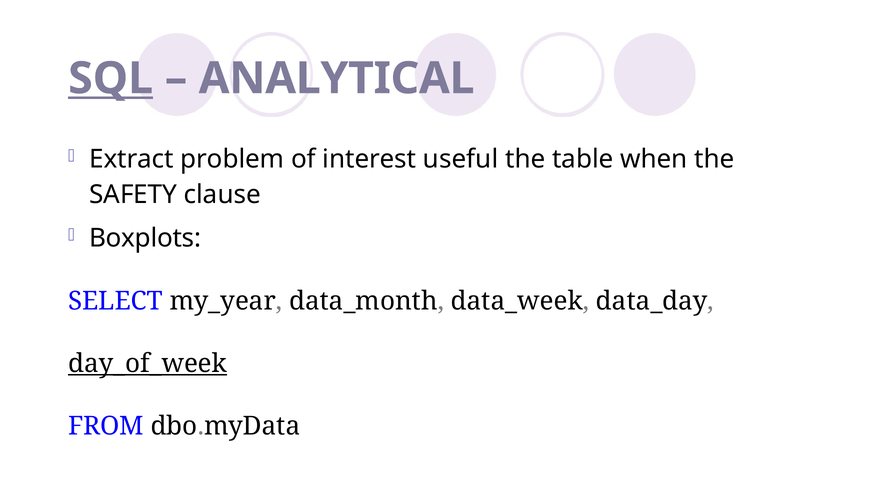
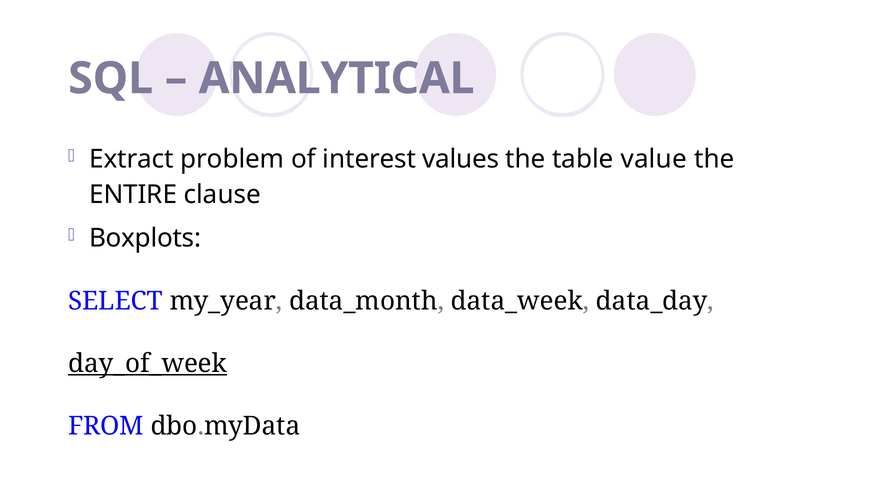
SQL underline: present -> none
useful: useful -> values
when: when -> value
SAFETY: SAFETY -> ENTIRE
